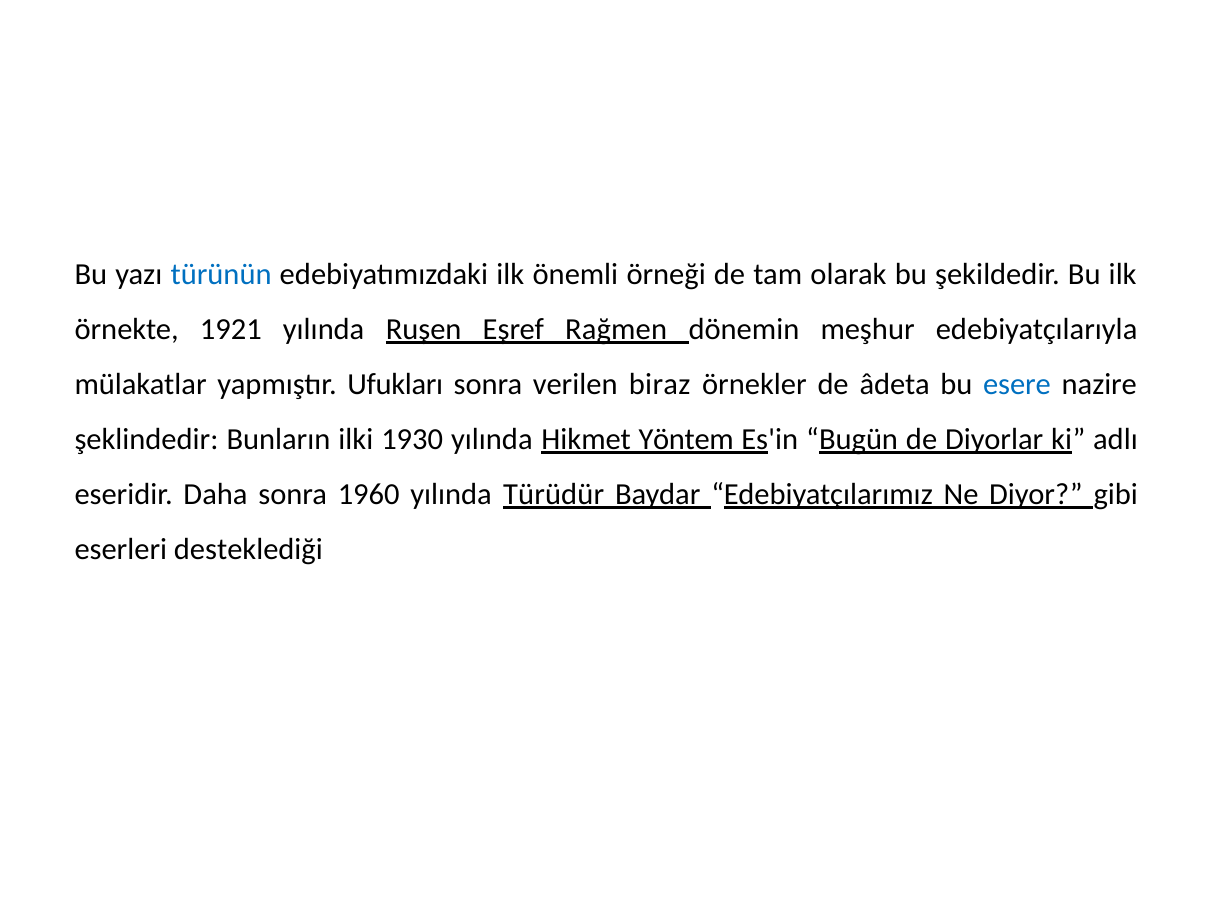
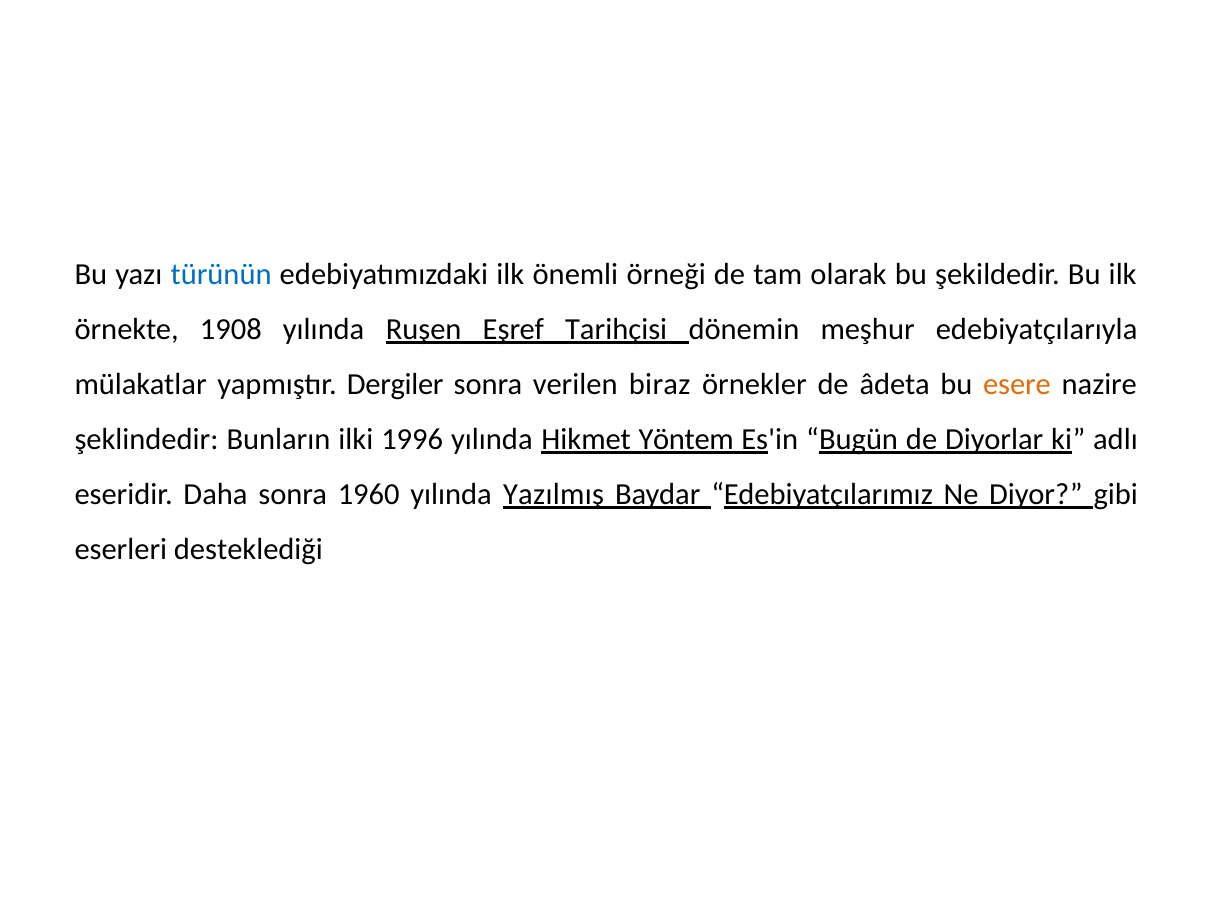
1921: 1921 -> 1908
Rağmen: Rağmen -> Tarihçisi
Ufukları: Ufukları -> Dergiler
esere colour: blue -> orange
1930: 1930 -> 1996
Türüdür: Türüdür -> Yazılmış
